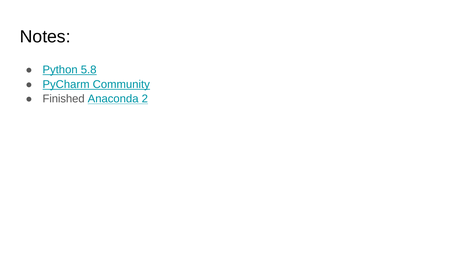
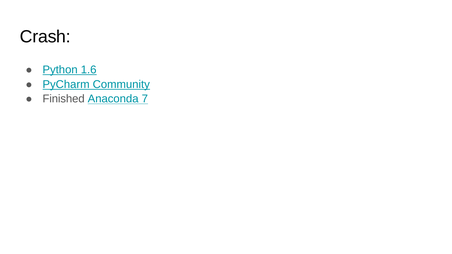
Notes: Notes -> Crash
5.8: 5.8 -> 1.6
2: 2 -> 7
